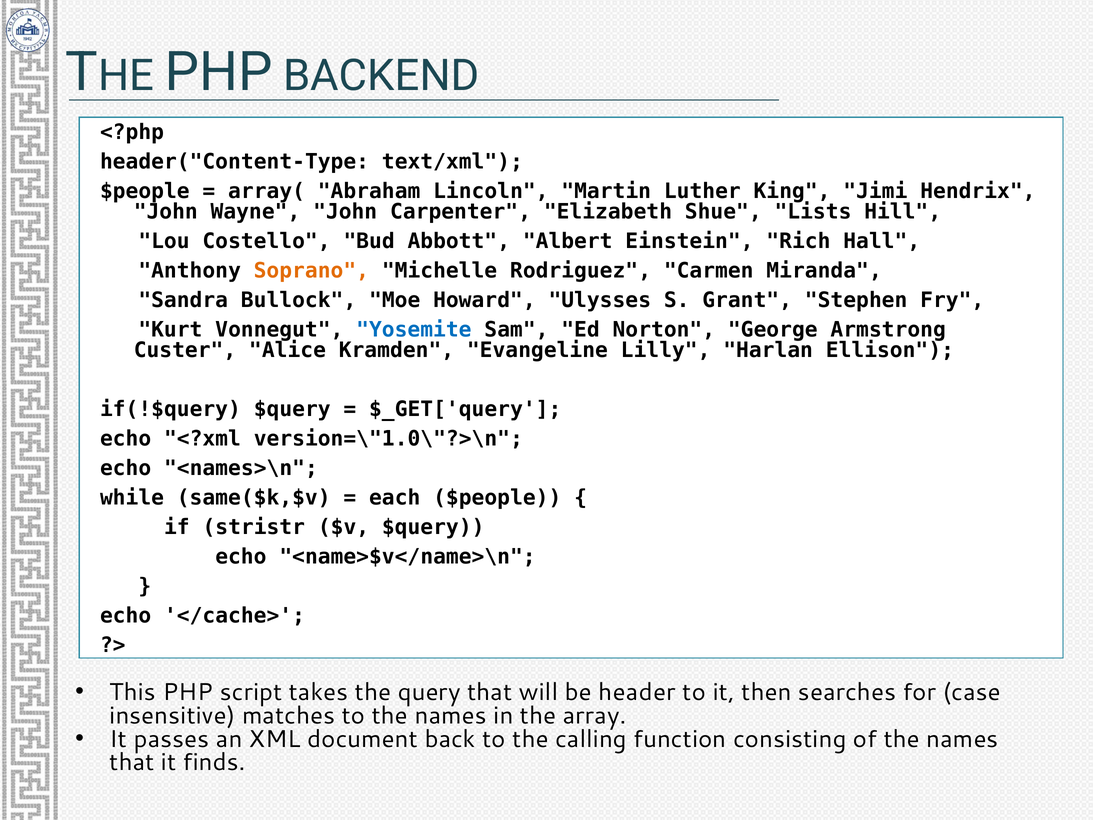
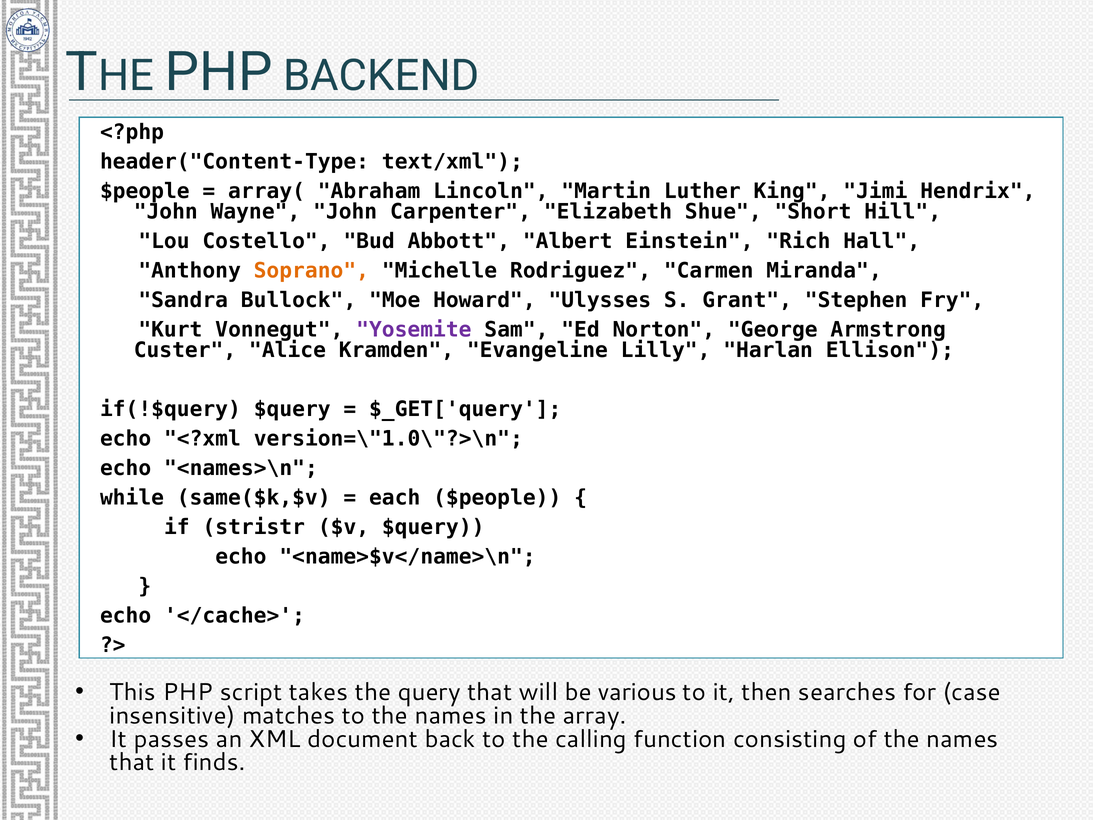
Lists: Lists -> Short
Yosemite colour: blue -> purple
header: header -> various
